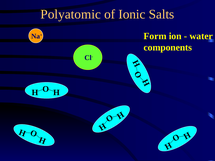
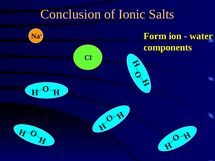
Polyatomic: Polyatomic -> Conclusion
